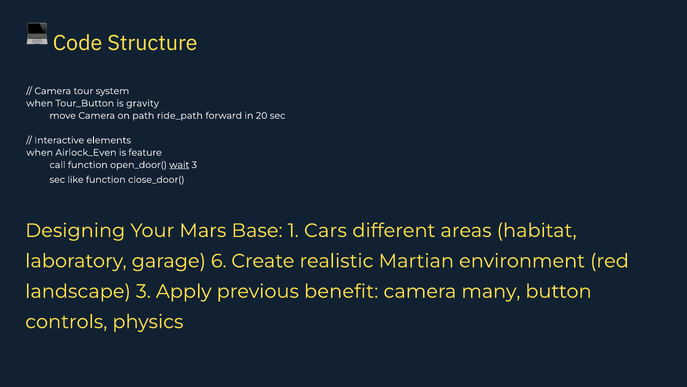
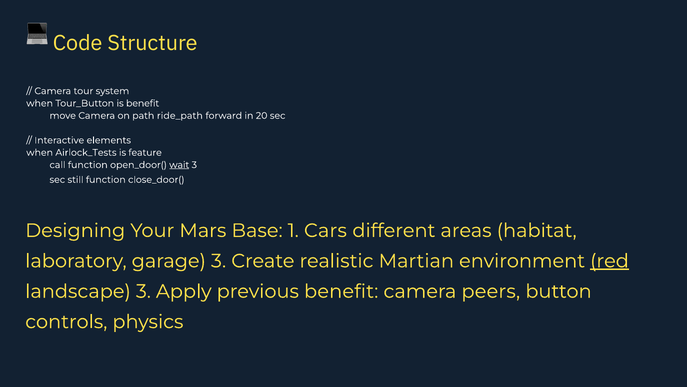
is gravity: gravity -> beneﬁt
Airlock_Even: Airlock_Even -> Airlock_Tests
like: like -> still
garage 6: 6 -> 3
red underline: none -> present
many: many -> peers
